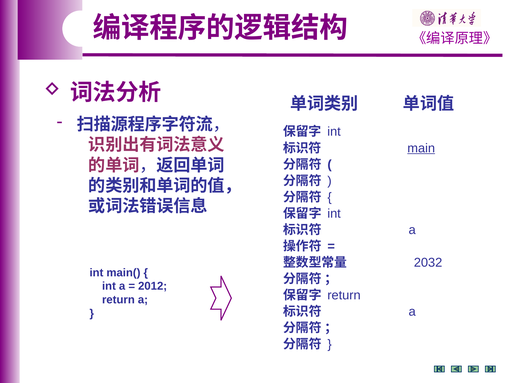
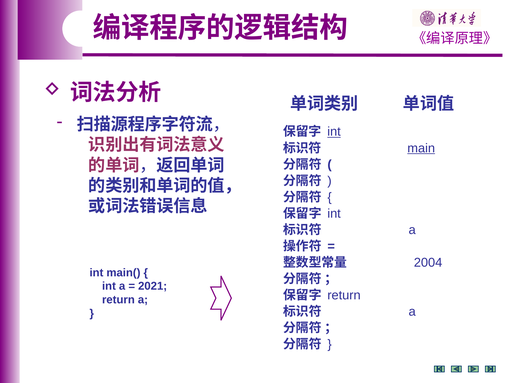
int at (334, 132) underline: none -> present
2032: 2032 -> 2004
2012: 2012 -> 2021
